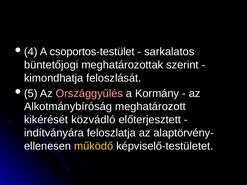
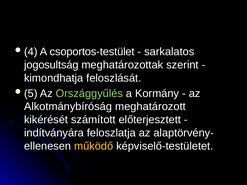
büntetőjogi: büntetőjogi -> jogosultság
Országgyűlés colour: pink -> light green
közvádló: közvádló -> számított
